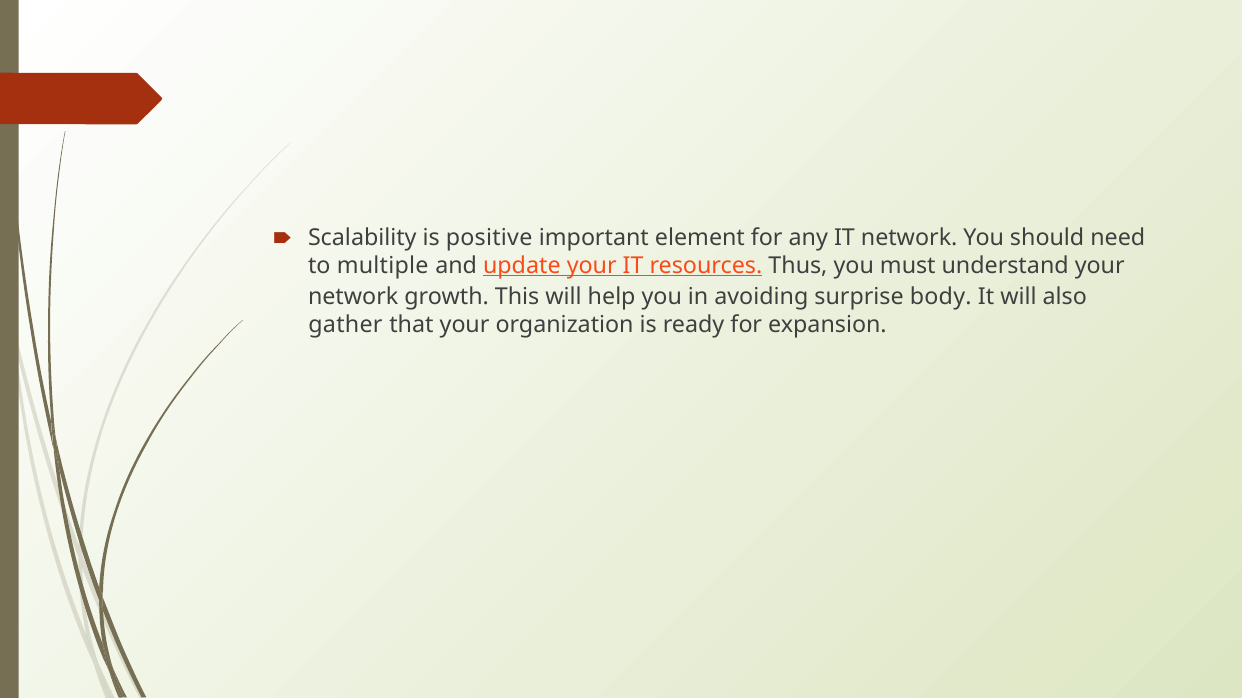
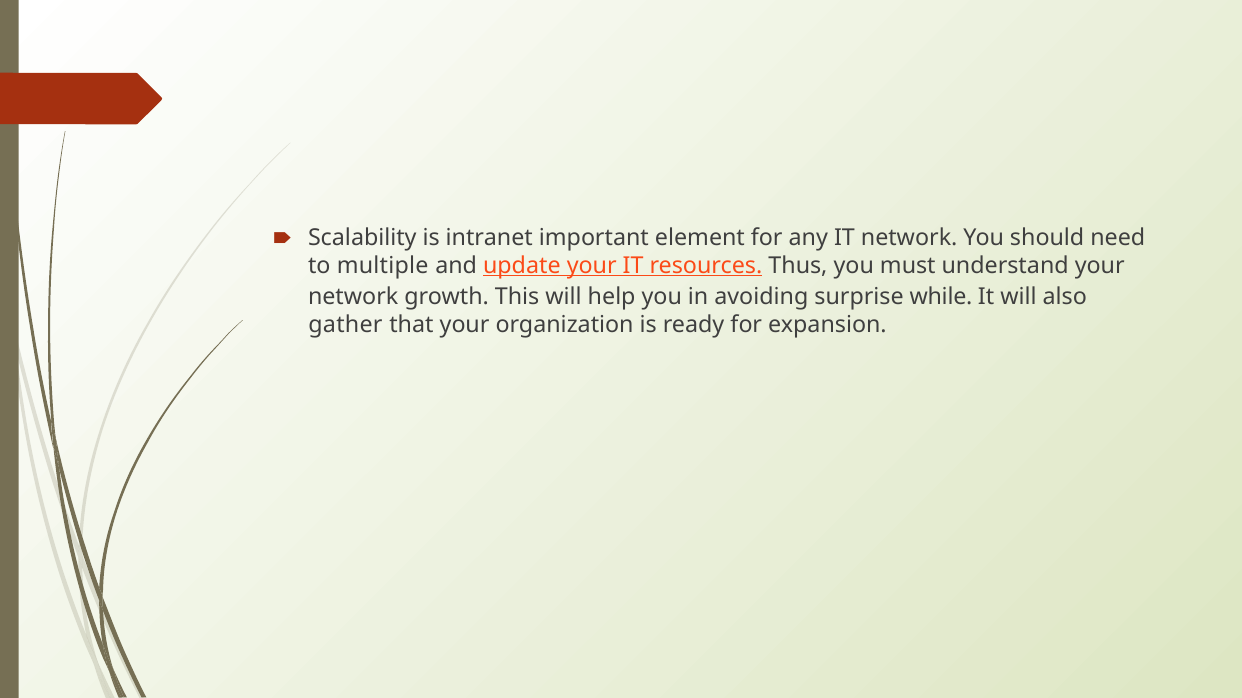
positive: positive -> intranet
body: body -> while
